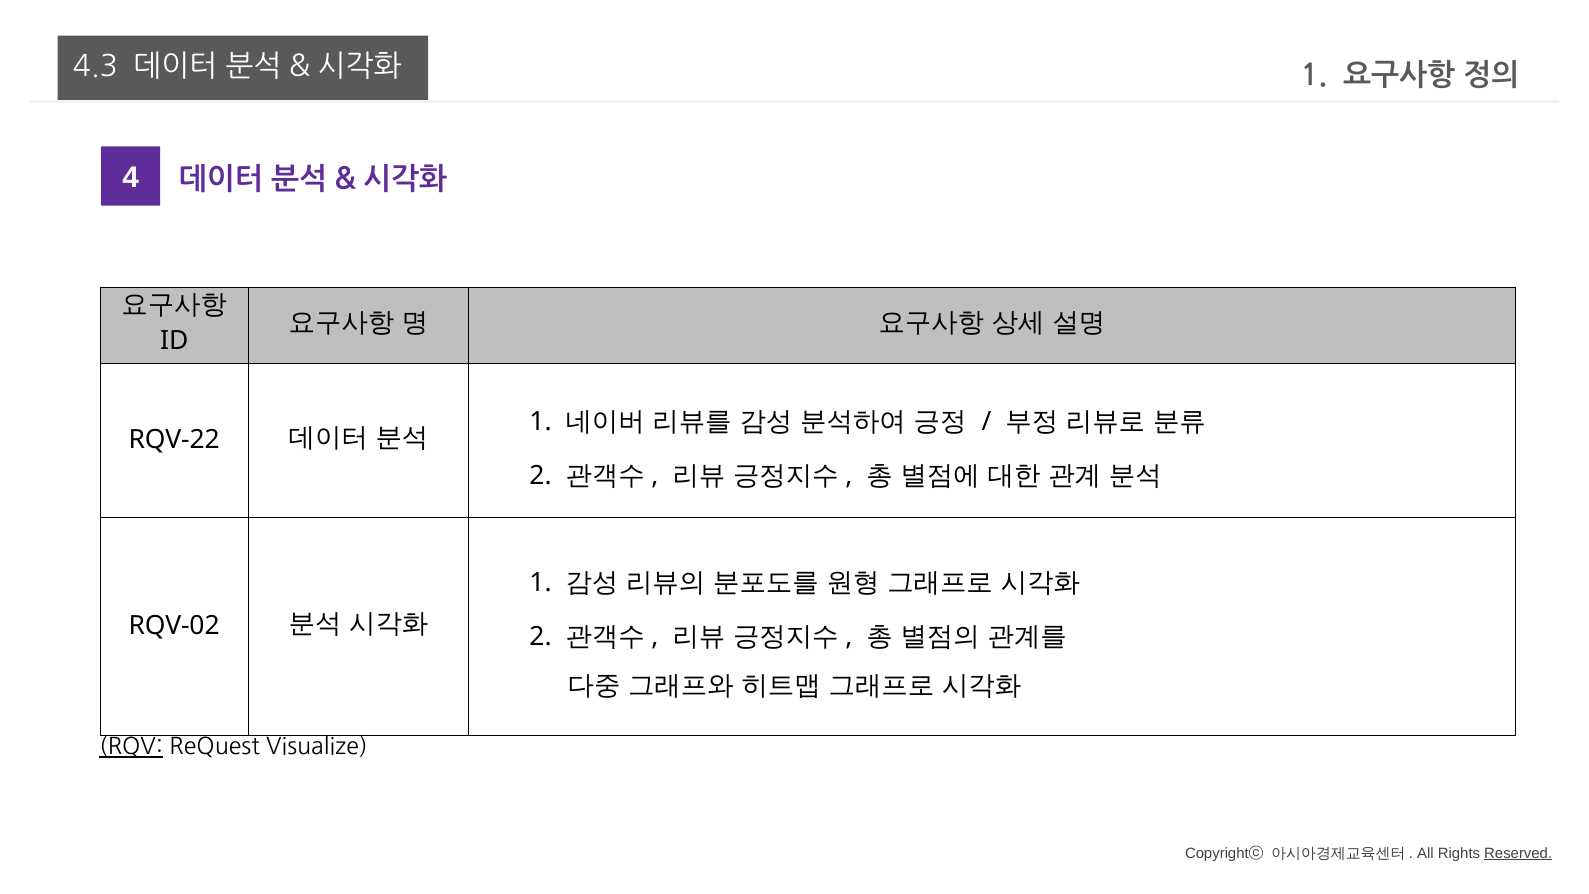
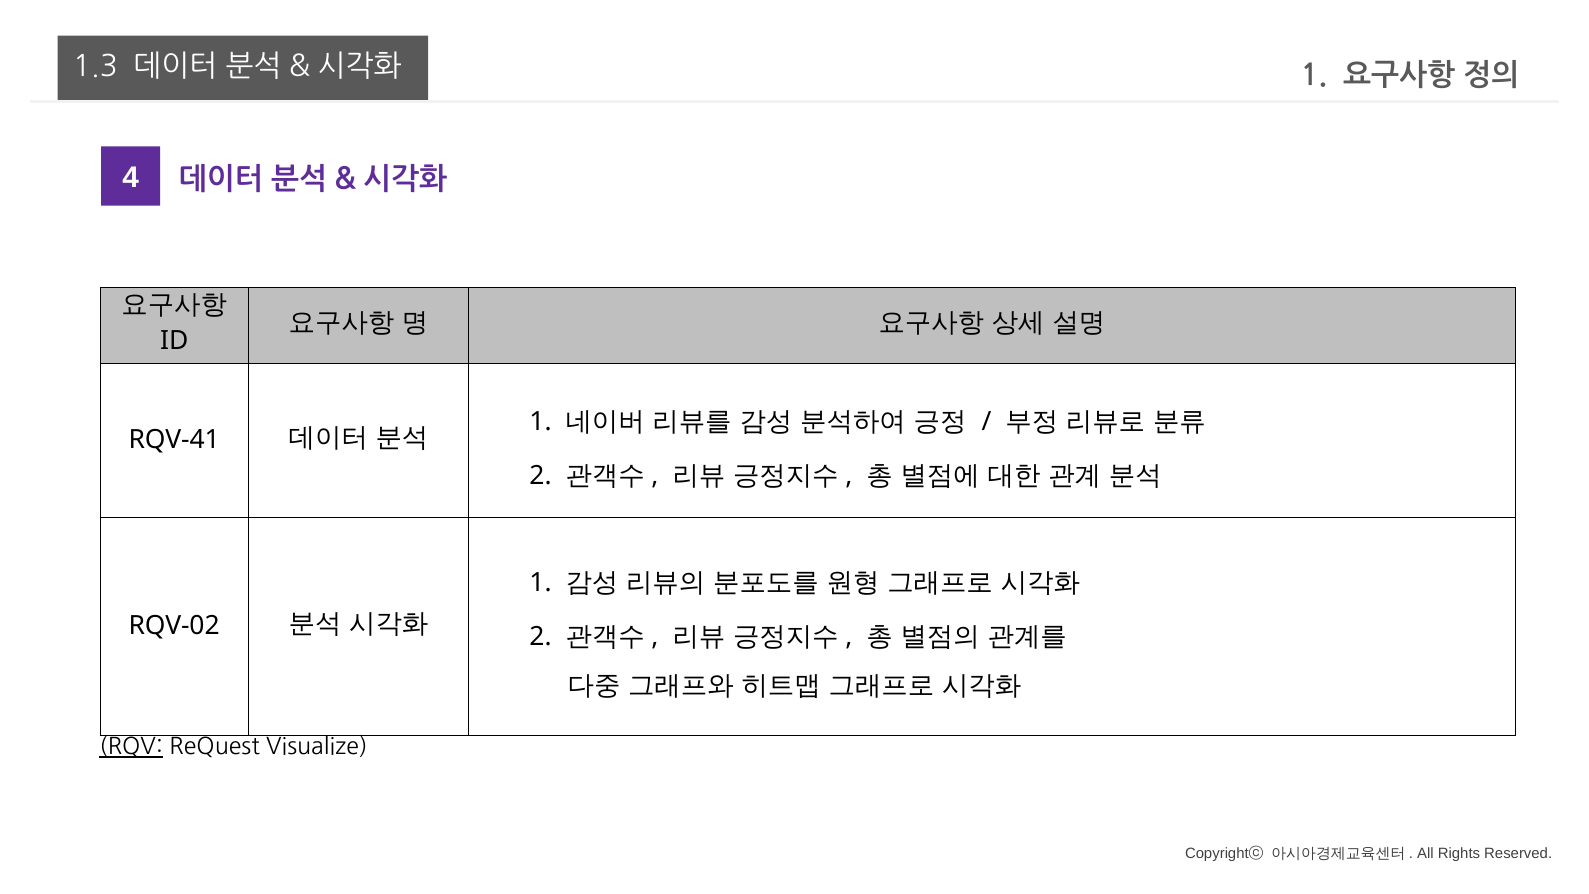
4.3: 4.3 -> 1.3
RQV-22: RQV-22 -> RQV-41
Reserved underline: present -> none
